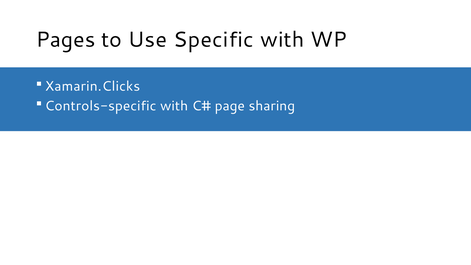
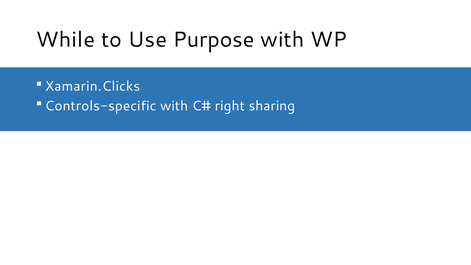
Pages: Pages -> While
Specific: Specific -> Purpose
page: page -> right
